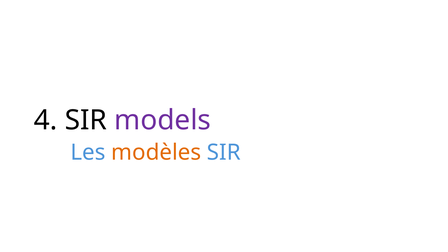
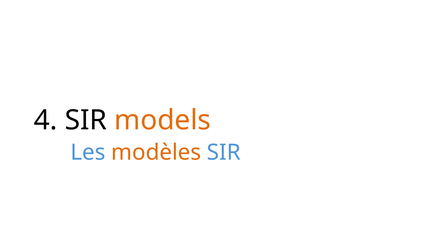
models colour: purple -> orange
